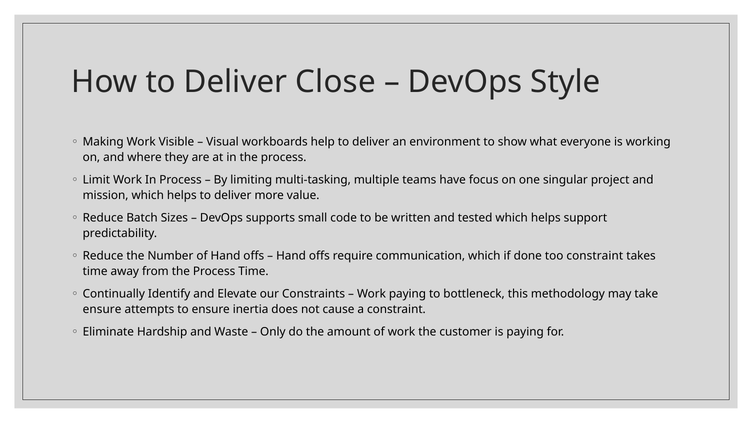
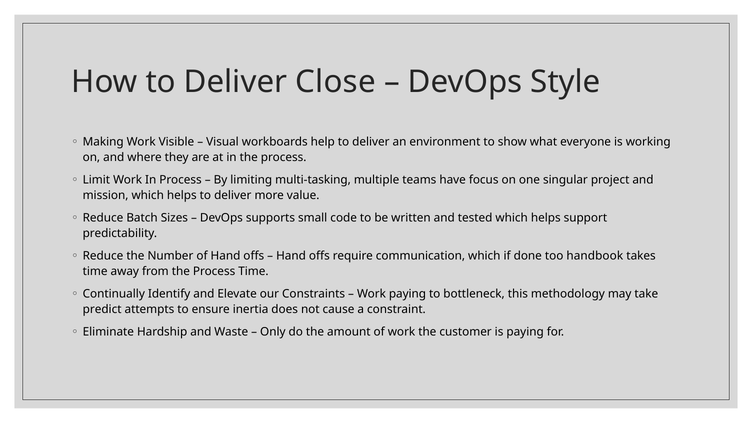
too constraint: constraint -> handbook
ensure at (102, 310): ensure -> predict
